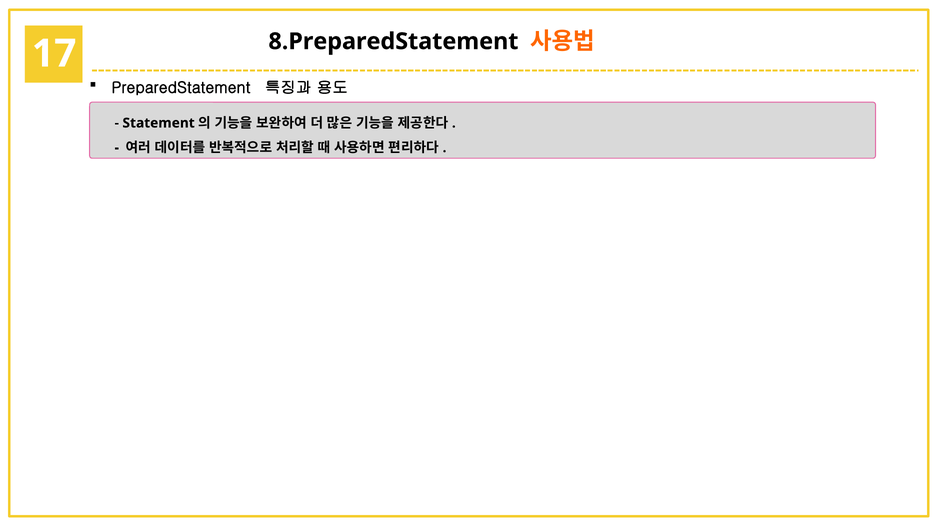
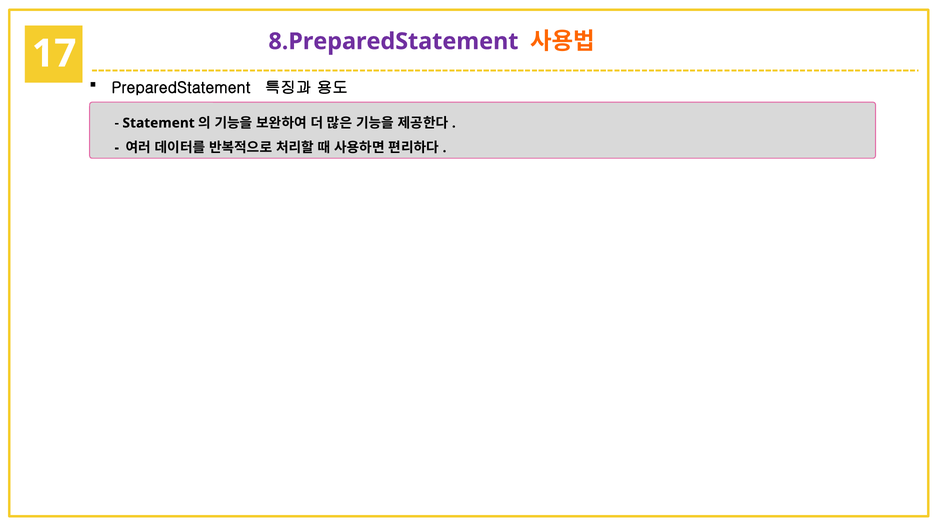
8.PreparedStatement colour: black -> purple
